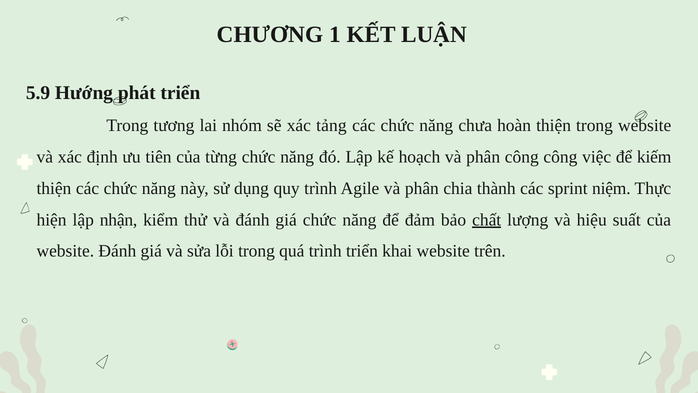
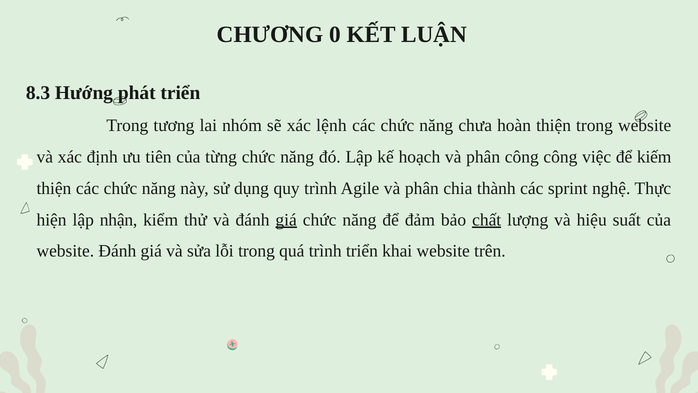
1: 1 -> 0
5.9: 5.9 -> 8.3
tảng: tảng -> lệnh
niệm: niệm -> nghệ
giá at (286, 220) underline: none -> present
